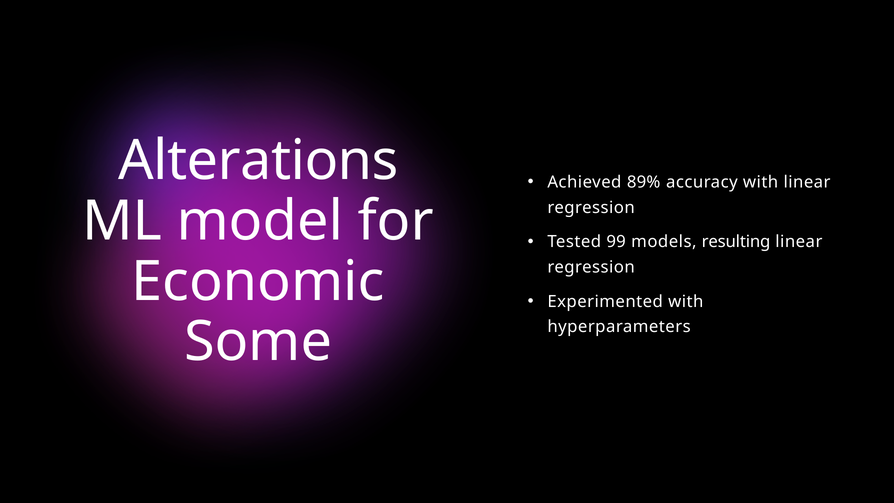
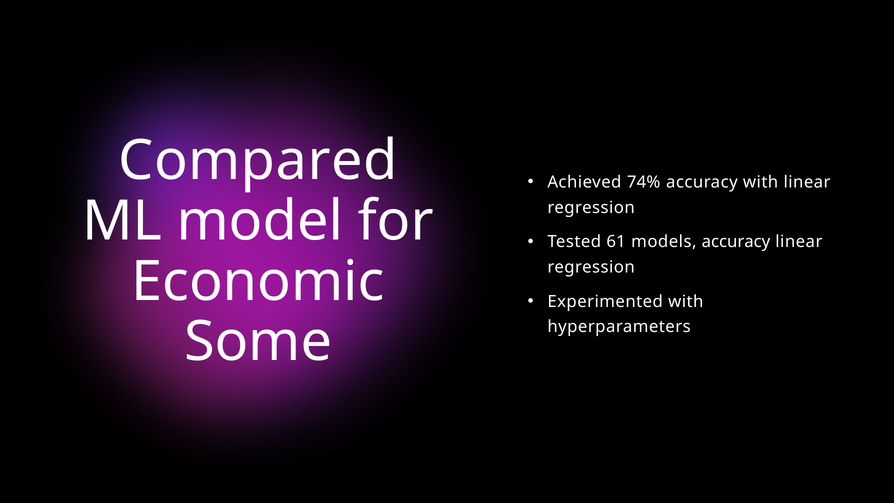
Alterations: Alterations -> Compared
89%: 89% -> 74%
99: 99 -> 61
models resulting: resulting -> accuracy
